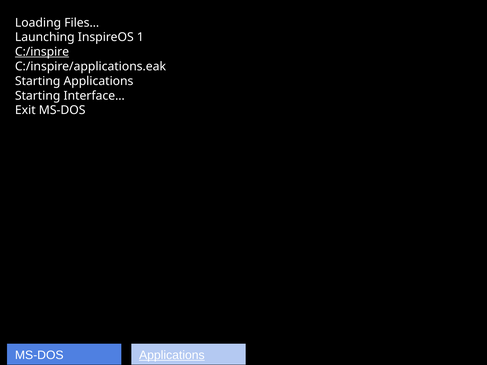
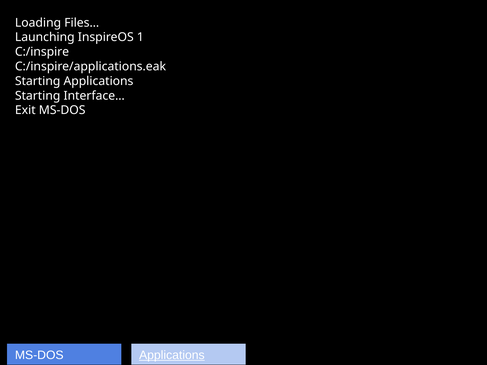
C:/inspire underline: present -> none
